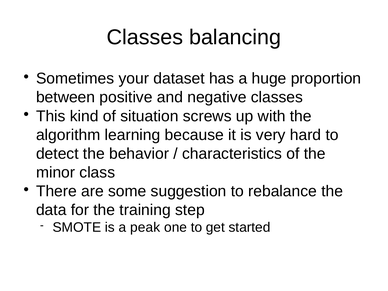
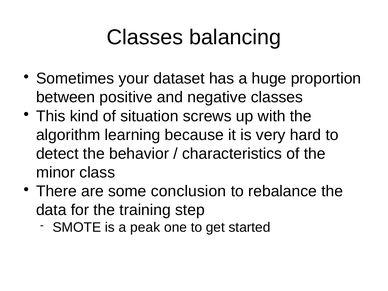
suggestion: suggestion -> conclusion
